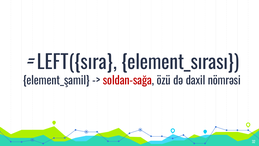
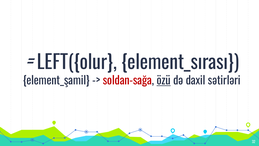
LEFT({sıra: LEFT({sıra -> LEFT({olur
özü underline: none -> present
nömrəsi: nömrəsi -> sətirləri
